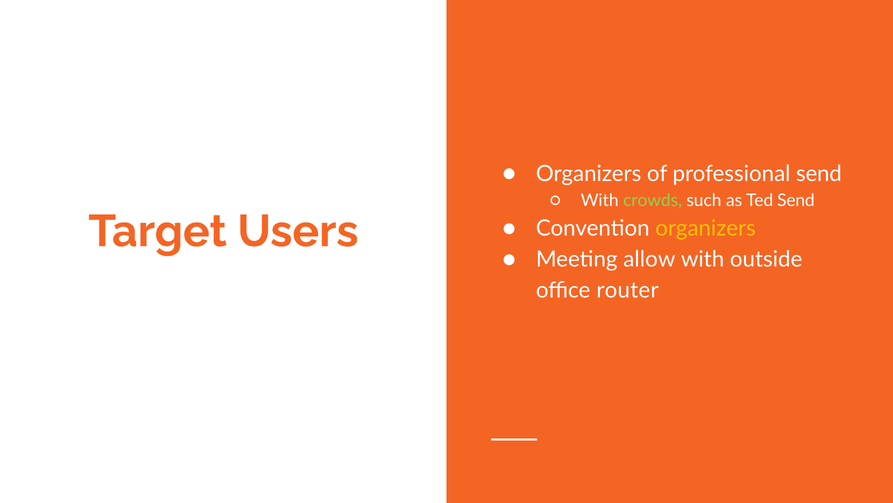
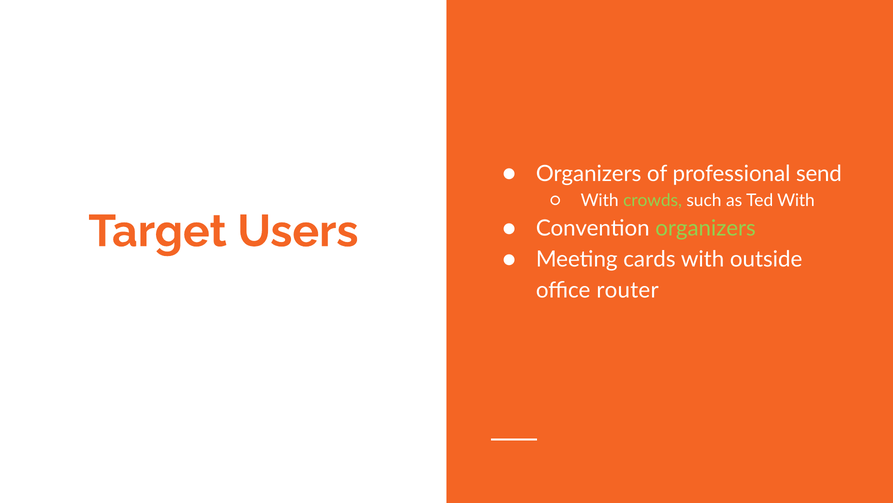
Ted Send: Send -> With
organizers at (706, 228) colour: yellow -> light green
allow: allow -> cards
